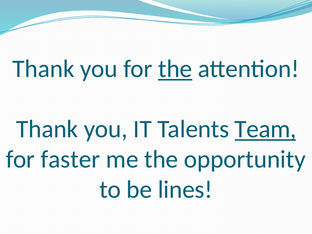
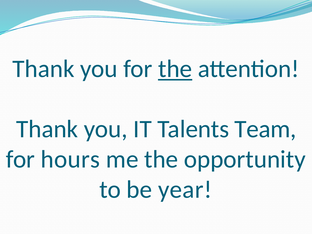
Team underline: present -> none
faster: faster -> hours
lines: lines -> year
